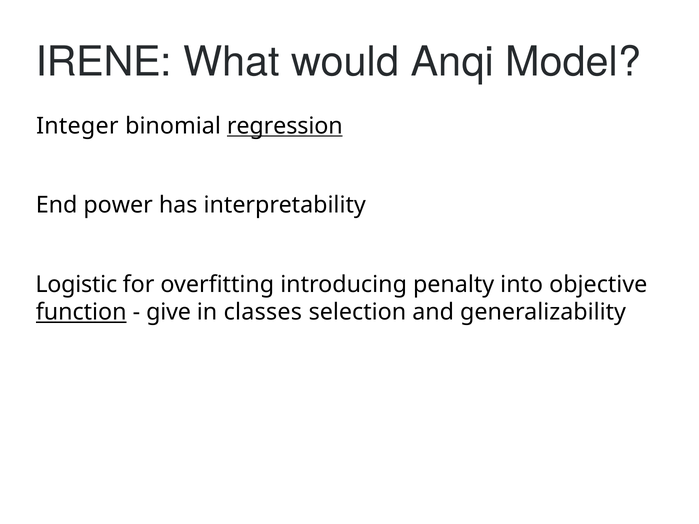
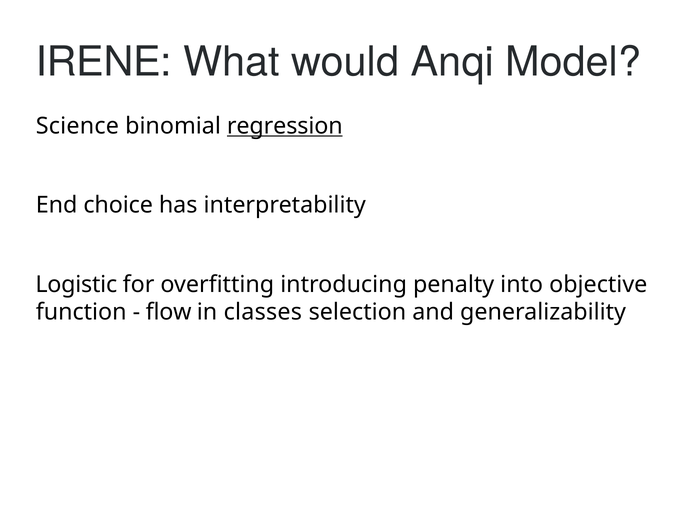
Integer: Integer -> Science
power: power -> choice
function underline: present -> none
give: give -> flow
